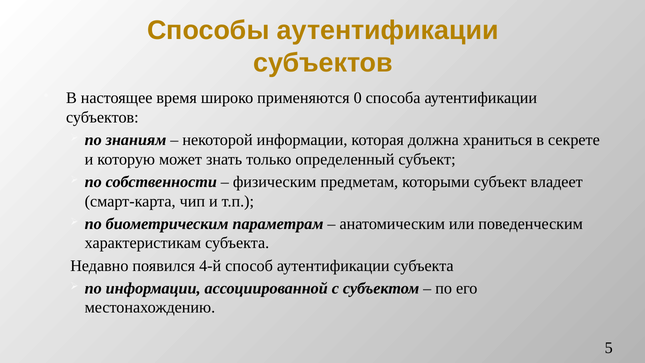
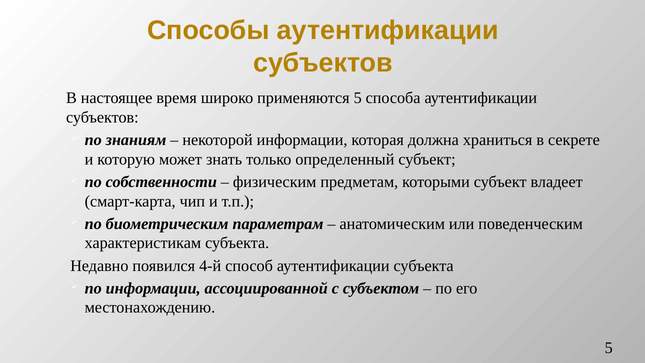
применяются 0: 0 -> 5
